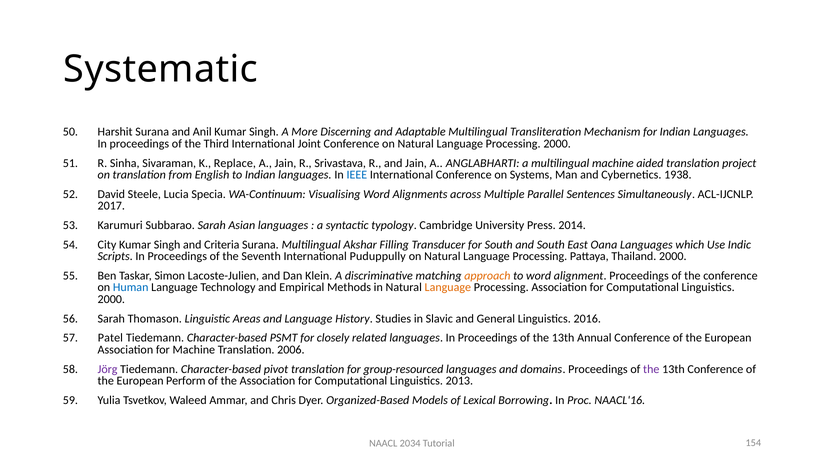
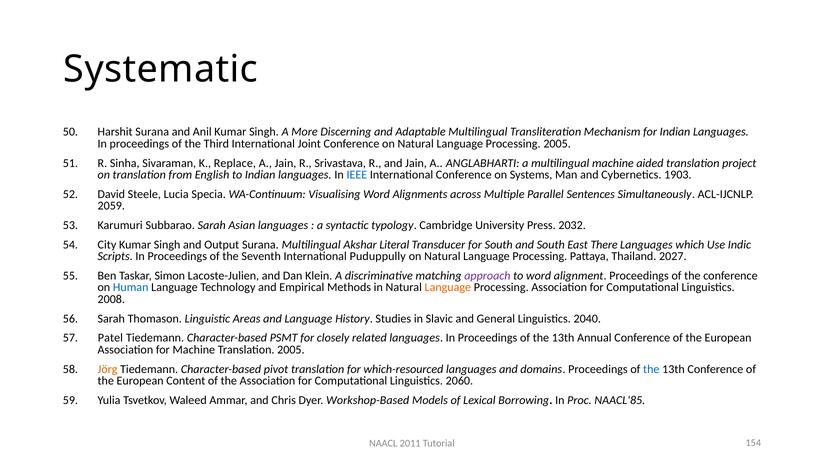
Processing 2000: 2000 -> 2005
1938: 1938 -> 1903
2017: 2017 -> 2059
2014: 2014 -> 2032
Criteria: Criteria -> Output
Filling: Filling -> Literal
Oana: Oana -> There
Thailand 2000: 2000 -> 2027
approach colour: orange -> purple
2000 at (111, 299): 2000 -> 2008
2016: 2016 -> 2040
Translation 2006: 2006 -> 2005
Jörg colour: purple -> orange
group-resourced: group-resourced -> which-resourced
the at (651, 369) colour: purple -> blue
Perform: Perform -> Content
2013: 2013 -> 2060
Organized-Based: Organized-Based -> Workshop-Based
NAACL'16: NAACL'16 -> NAACL'85
2034: 2034 -> 2011
